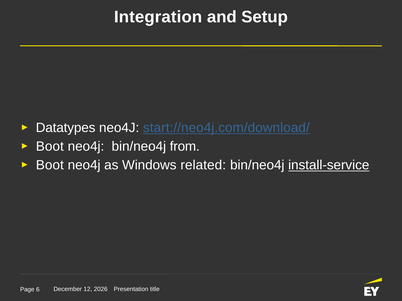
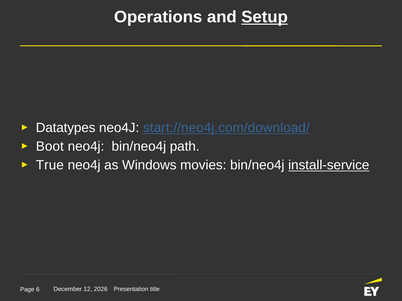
Integration: Integration -> Operations
Setup underline: none -> present
from: from -> path
Boot at (50, 165): Boot -> True
related: related -> movies
